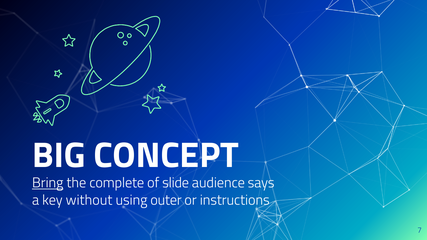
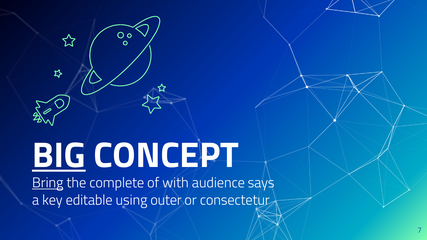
BIG underline: none -> present
slide: slide -> with
without: without -> editable
instructions: instructions -> consectetur
